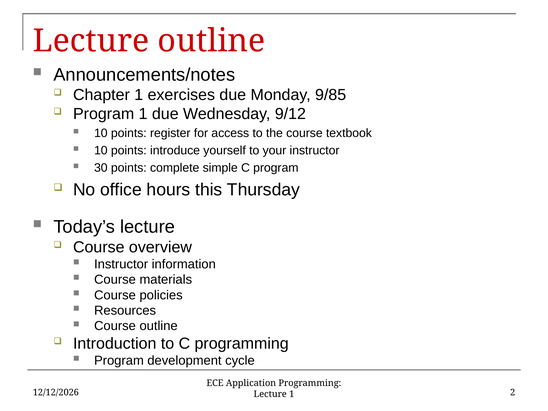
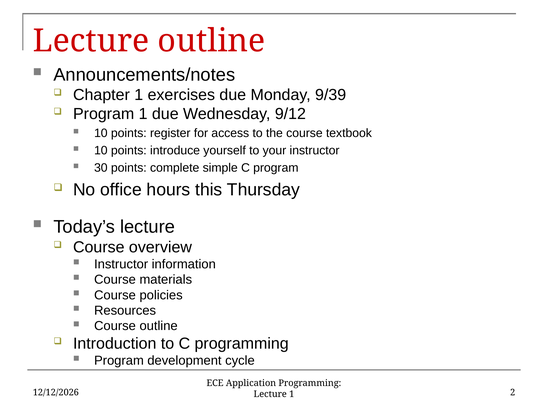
9/85: 9/85 -> 9/39
